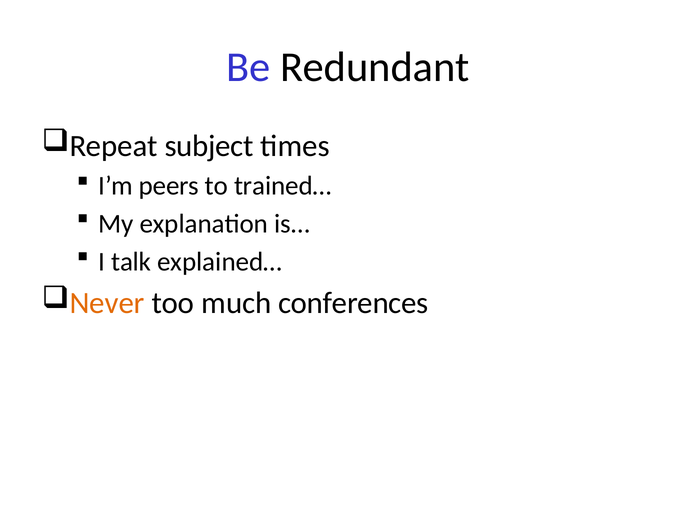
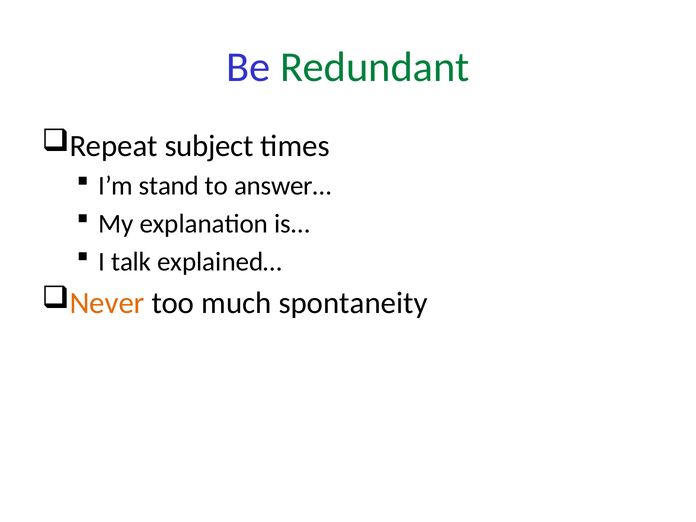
Redundant colour: black -> green
peers: peers -> stand
trained…: trained… -> answer…
conferences: conferences -> spontaneity
